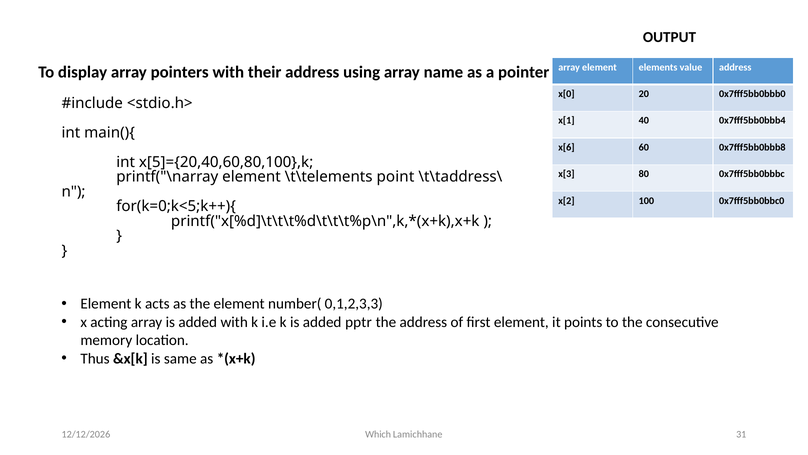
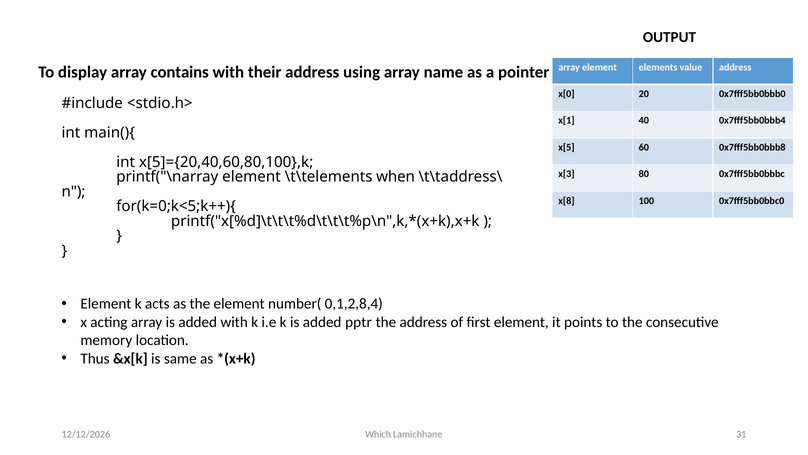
pointers: pointers -> contains
x[6: x[6 -> x[5
point: point -> when
x[2: x[2 -> x[8
0,1,2,3,3: 0,1,2,3,3 -> 0,1,2,8,4
